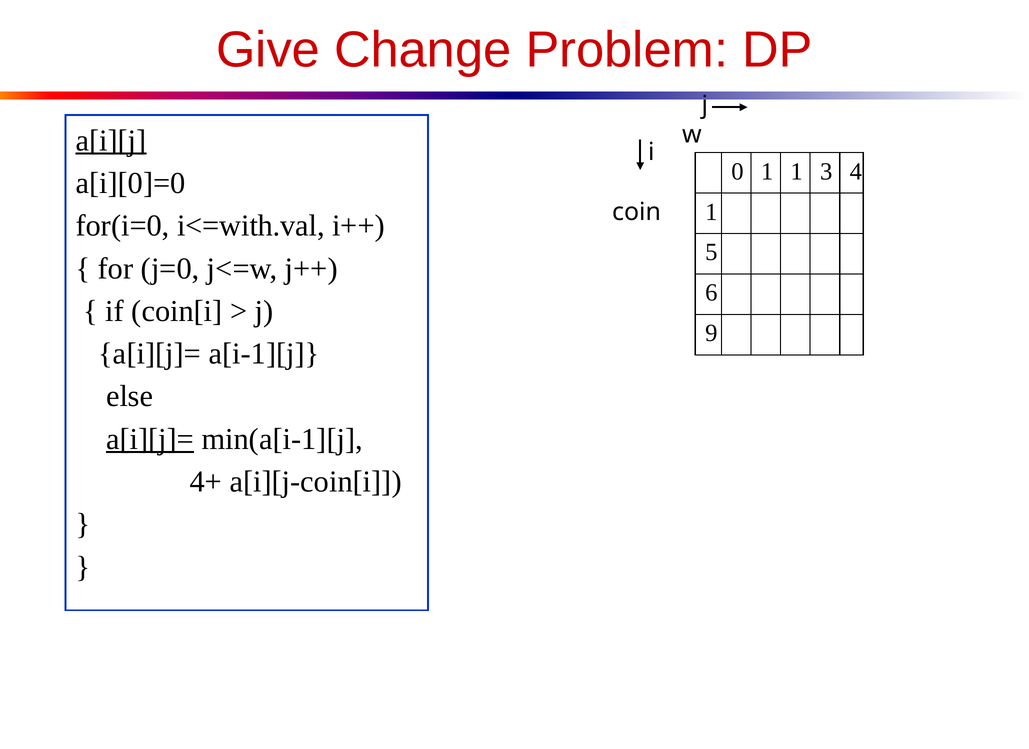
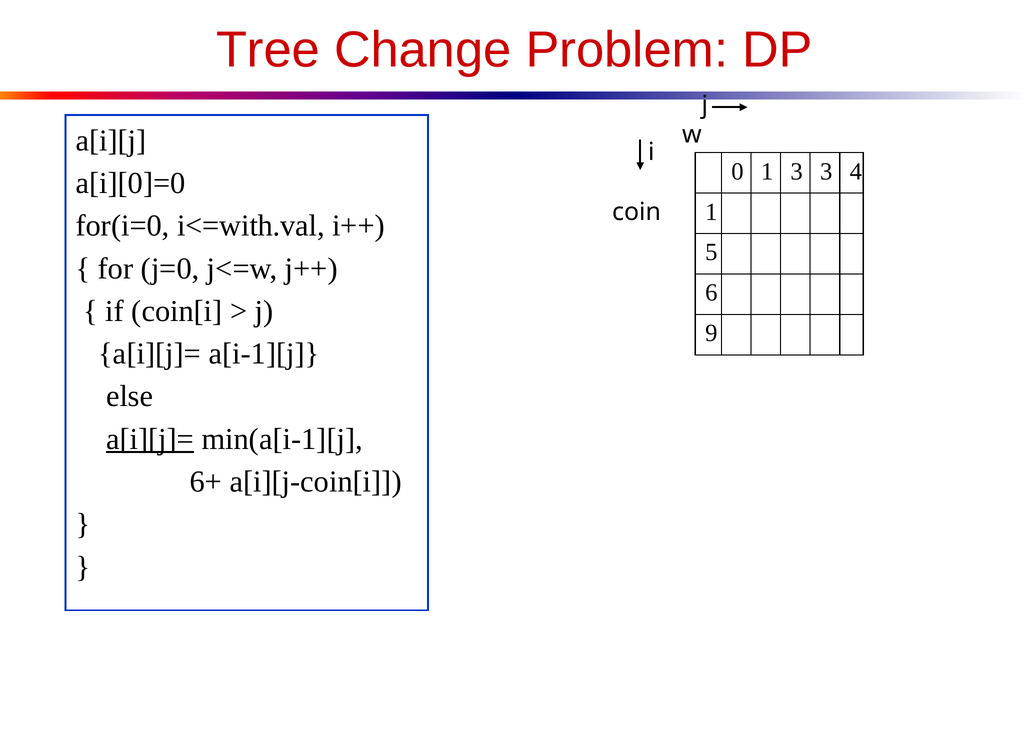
Give: Give -> Tree
a[i][j underline: present -> none
1 1: 1 -> 3
4+: 4+ -> 6+
